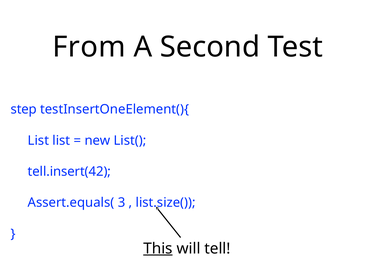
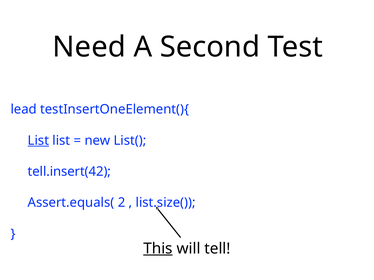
From: From -> Need
step: step -> lead
List at (38, 141) underline: none -> present
3: 3 -> 2
